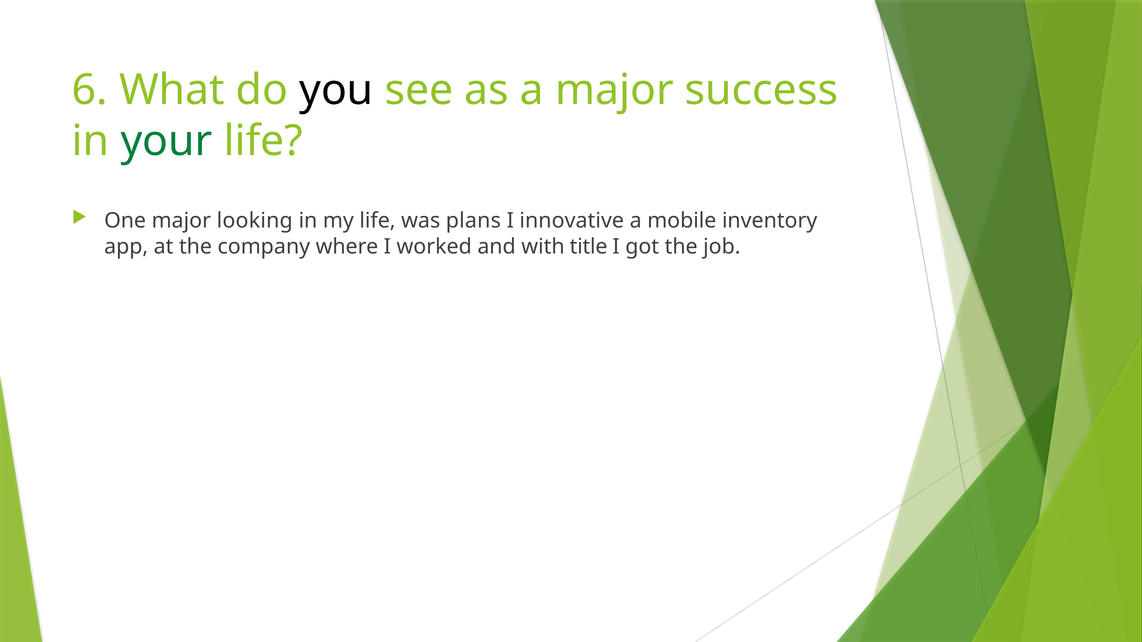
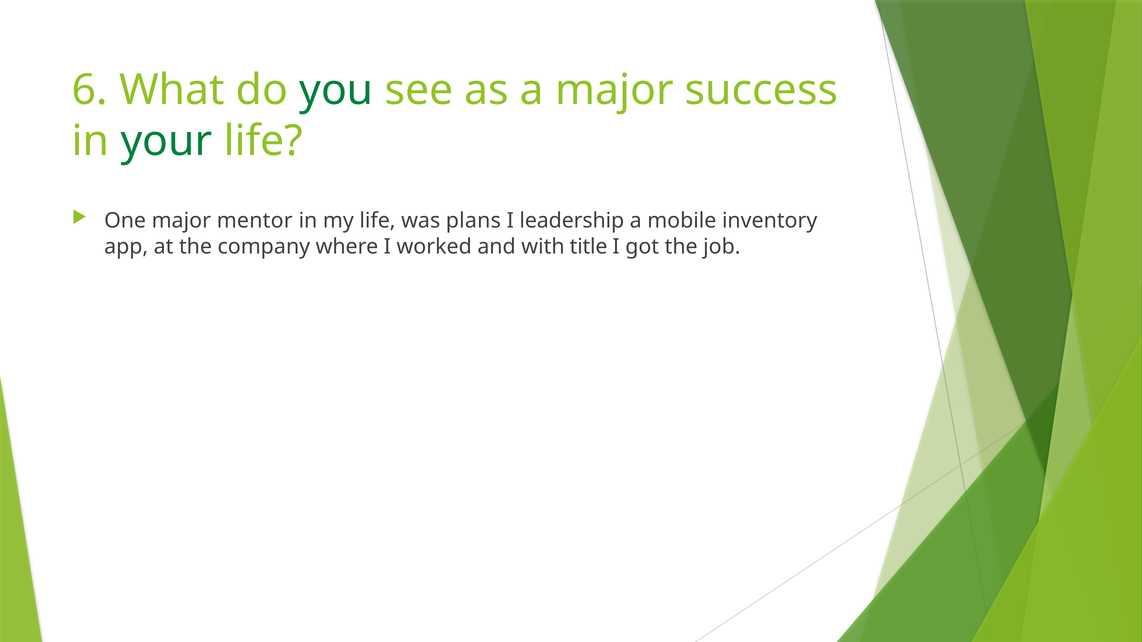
you colour: black -> green
looking: looking -> mentor
innovative: innovative -> leadership
